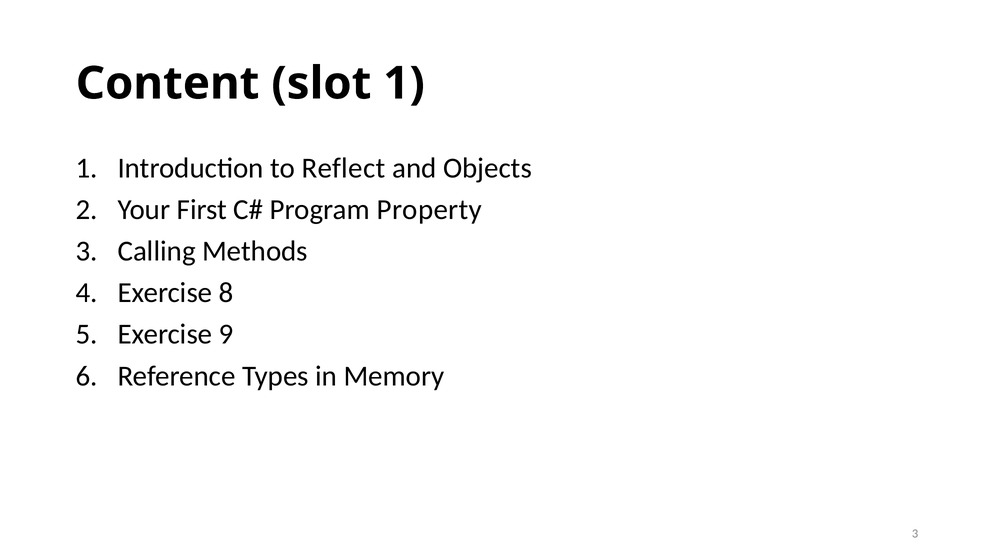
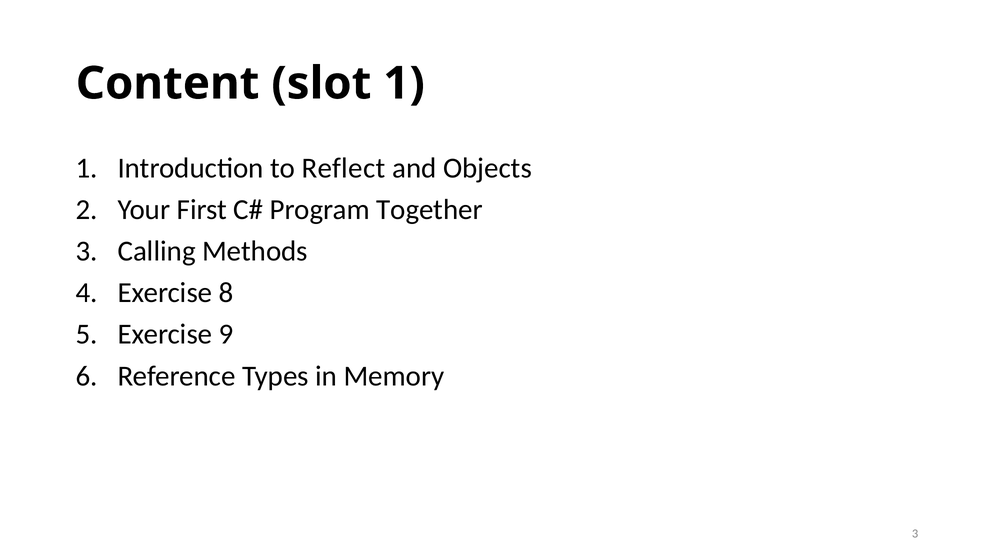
Property: Property -> Together
